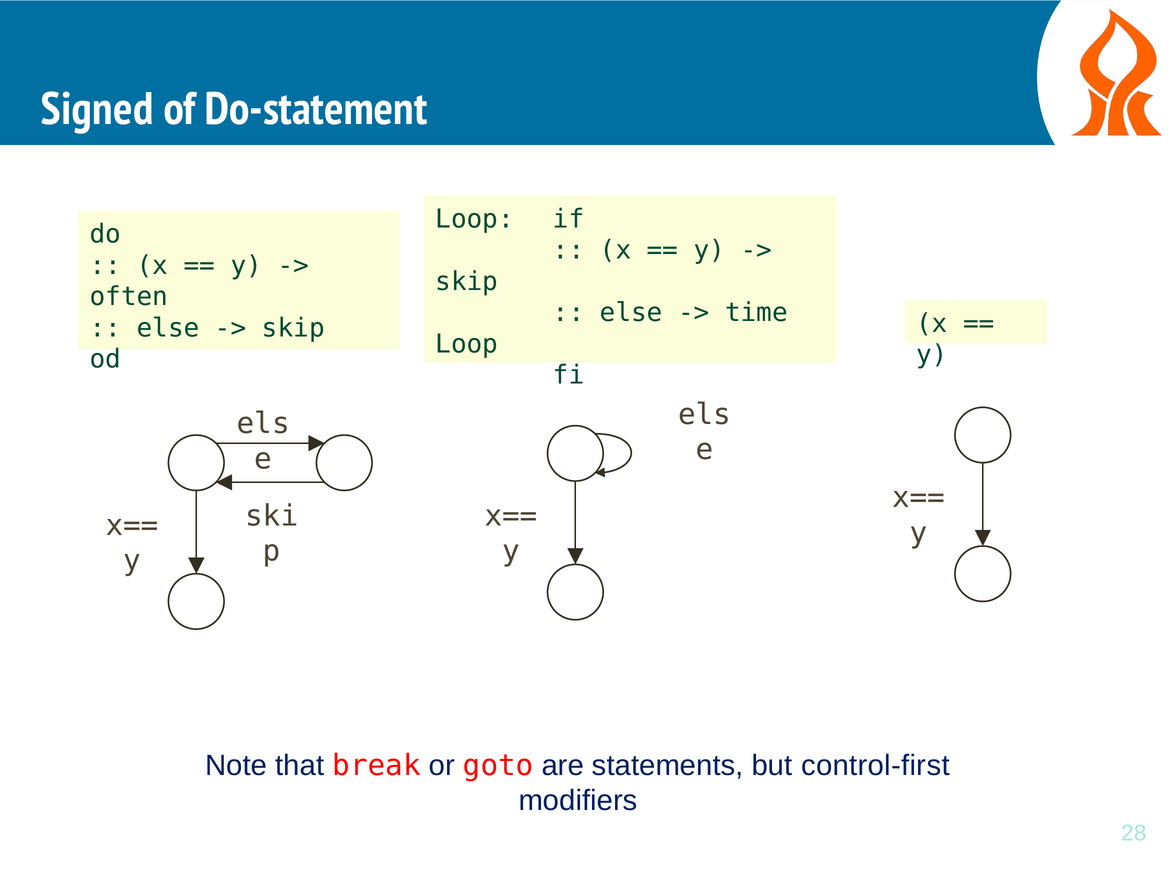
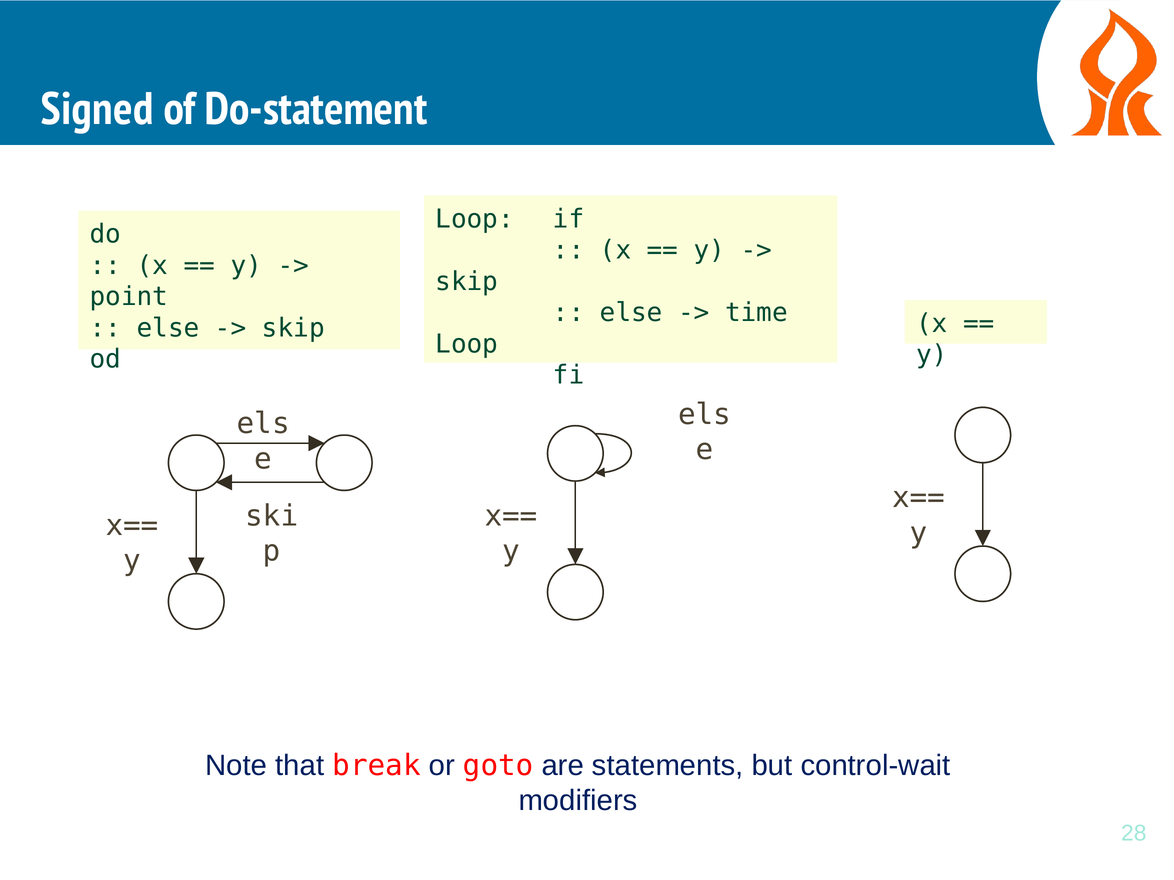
often: often -> point
control-first: control-first -> control-wait
